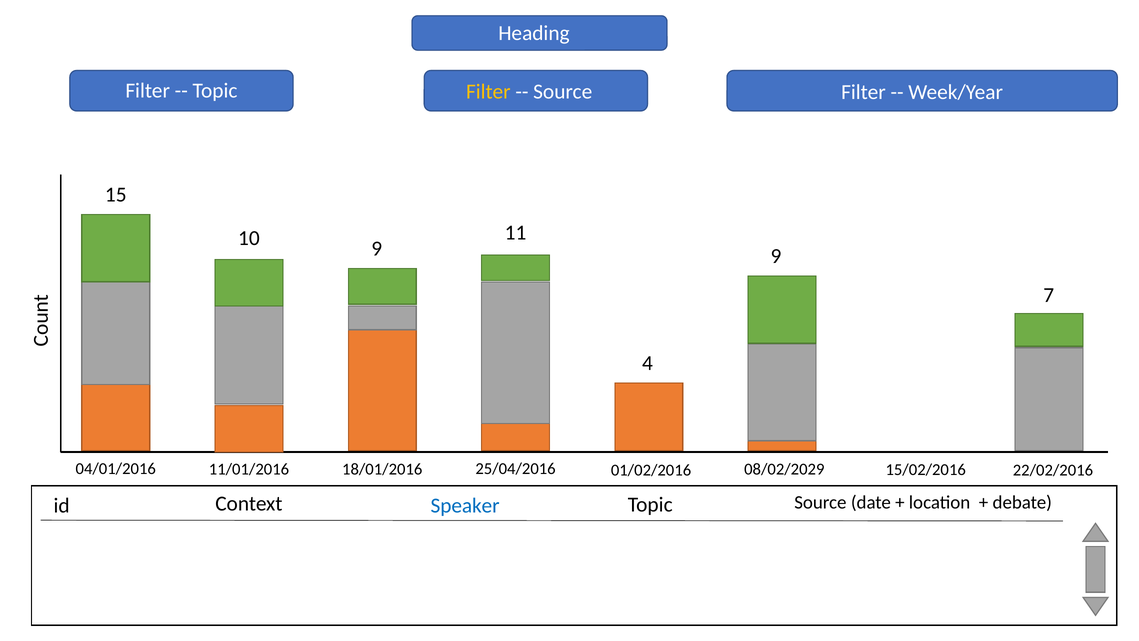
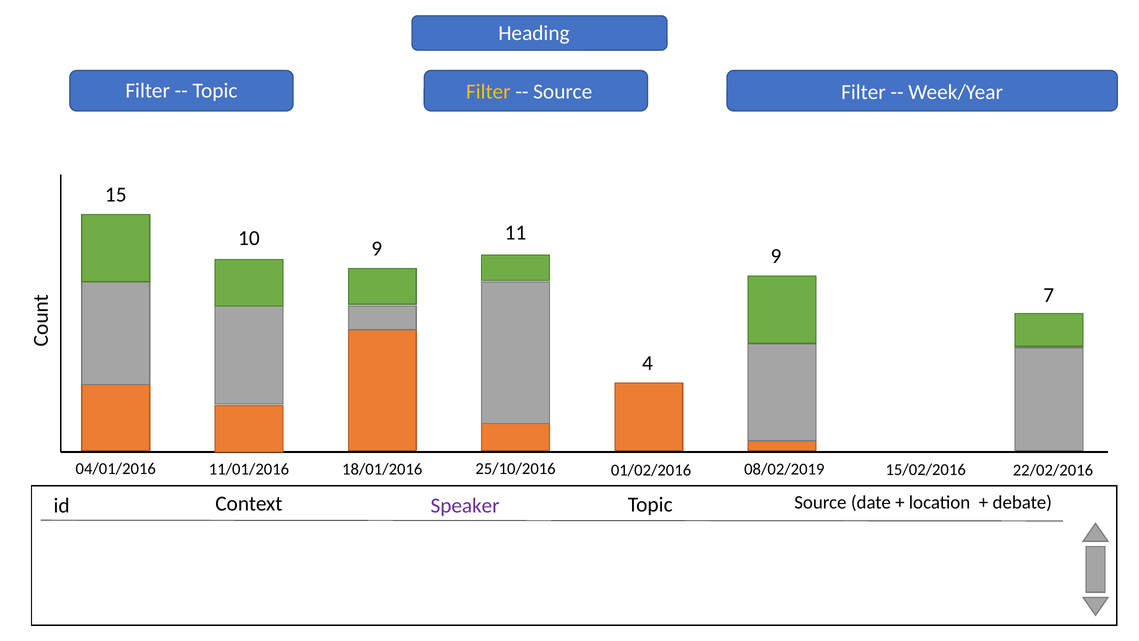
25/04/2016: 25/04/2016 -> 25/10/2016
08/02/2029: 08/02/2029 -> 08/02/2019
Speaker colour: blue -> purple
